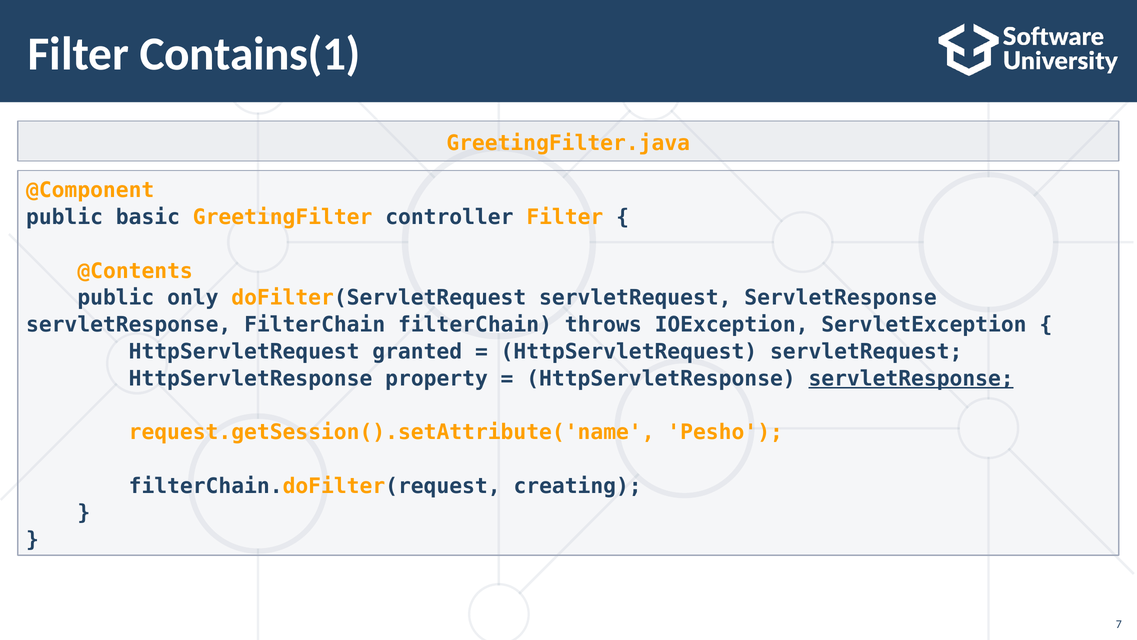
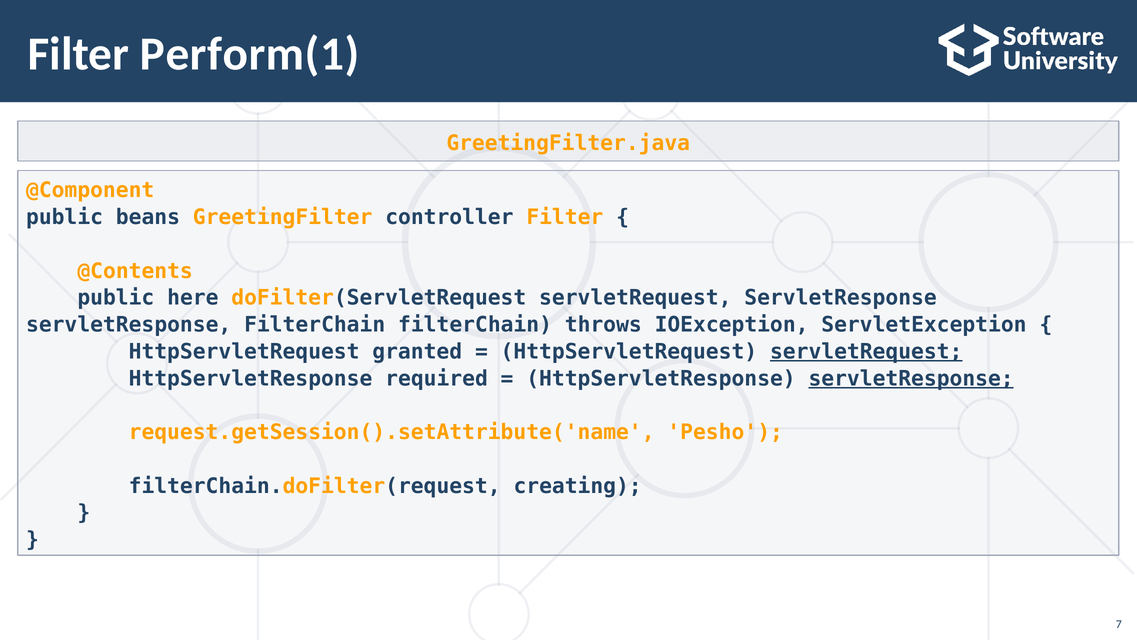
Contains(1: Contains(1 -> Perform(1
basic: basic -> beans
only: only -> here
servletRequest at (866, 351) underline: none -> present
property: property -> required
